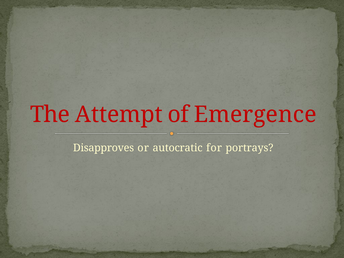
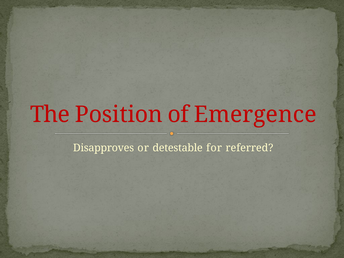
Attempt: Attempt -> Position
autocratic: autocratic -> detestable
portrays: portrays -> referred
